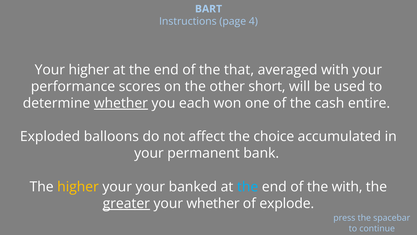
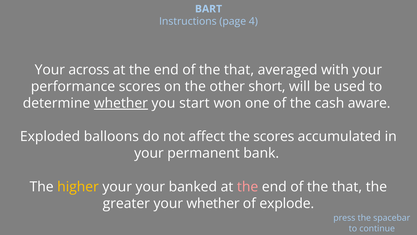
Your higher: higher -> across
each: each -> start
entire: entire -> aware
the choice: choice -> scores
the at (248, 186) colour: light blue -> pink
with at (347, 186): with -> that
greater underline: present -> none
